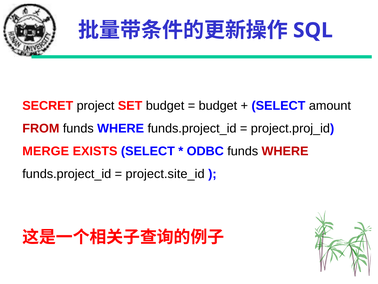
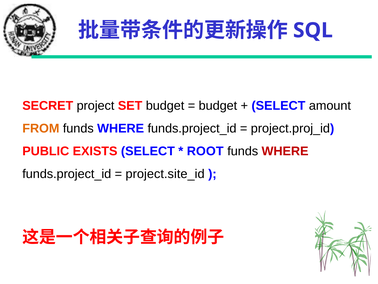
FROM colour: red -> orange
MERGE: MERGE -> PUBLIC
ODBC: ODBC -> ROOT
